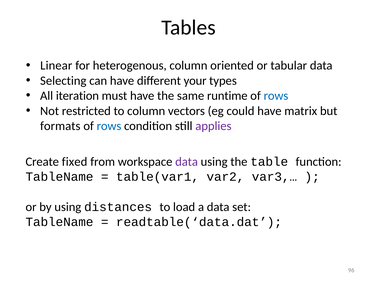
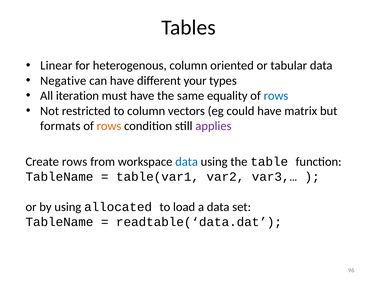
Selecting: Selecting -> Negative
runtime: runtime -> equality
rows at (109, 126) colour: blue -> orange
Create fixed: fixed -> rows
data at (187, 161) colour: purple -> blue
distances: distances -> allocated
